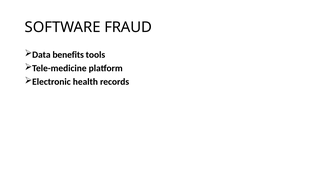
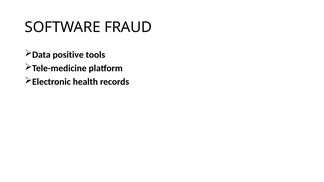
benefits: benefits -> positive
